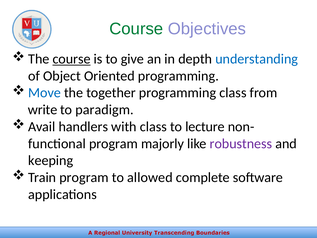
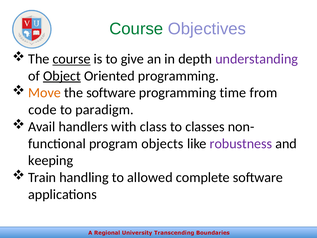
understanding colour: blue -> purple
Object underline: none -> present
Move colour: blue -> orange
the together: together -> software
programming class: class -> time
write: write -> code
lecture: lecture -> classes
majorly: majorly -> objects
Train program: program -> handling
